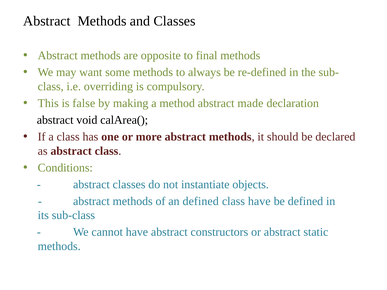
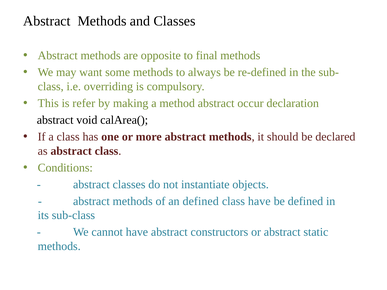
false: false -> refer
made: made -> occur
